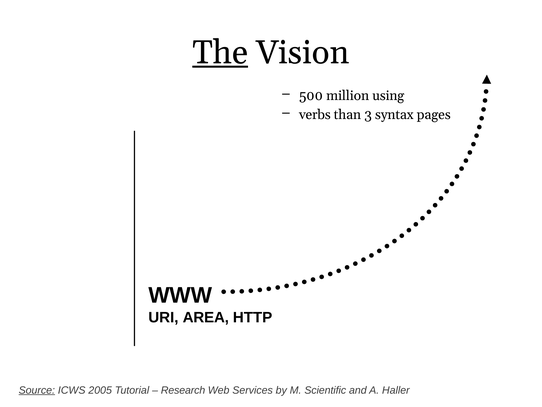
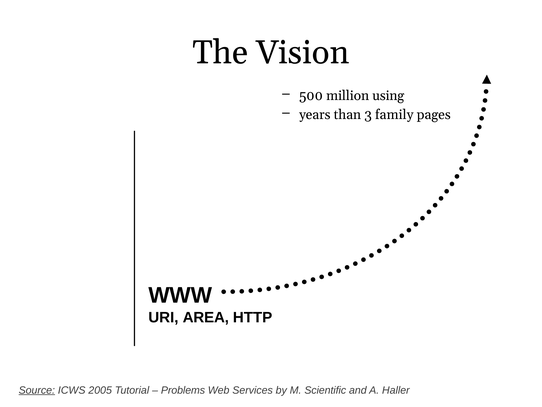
The underline: present -> none
verbs: verbs -> years
syntax: syntax -> family
Research: Research -> Problems
